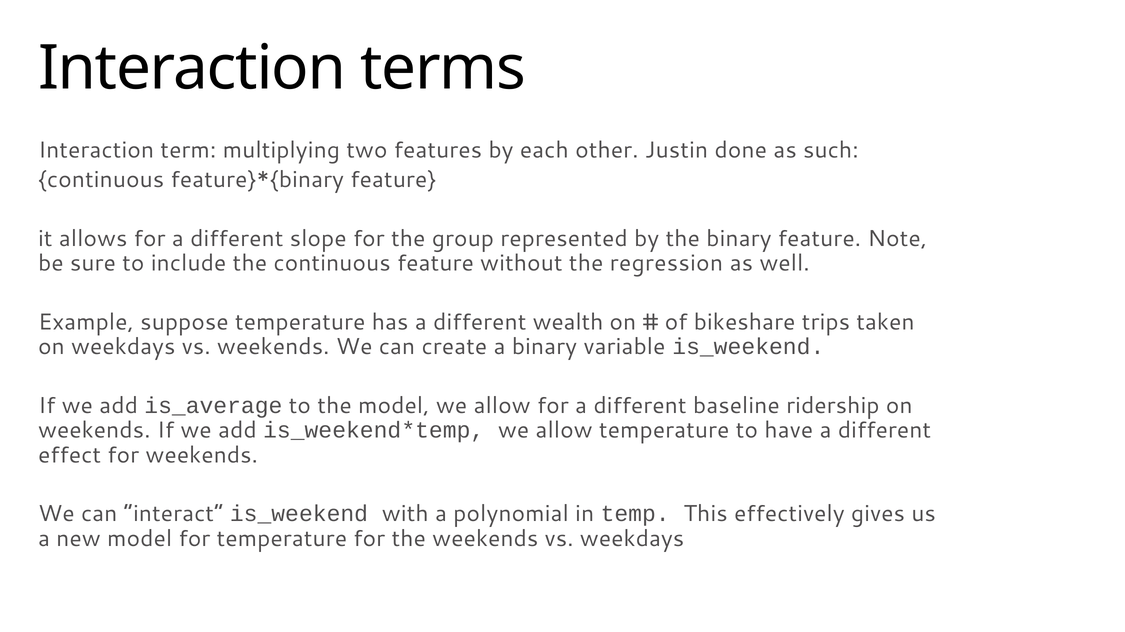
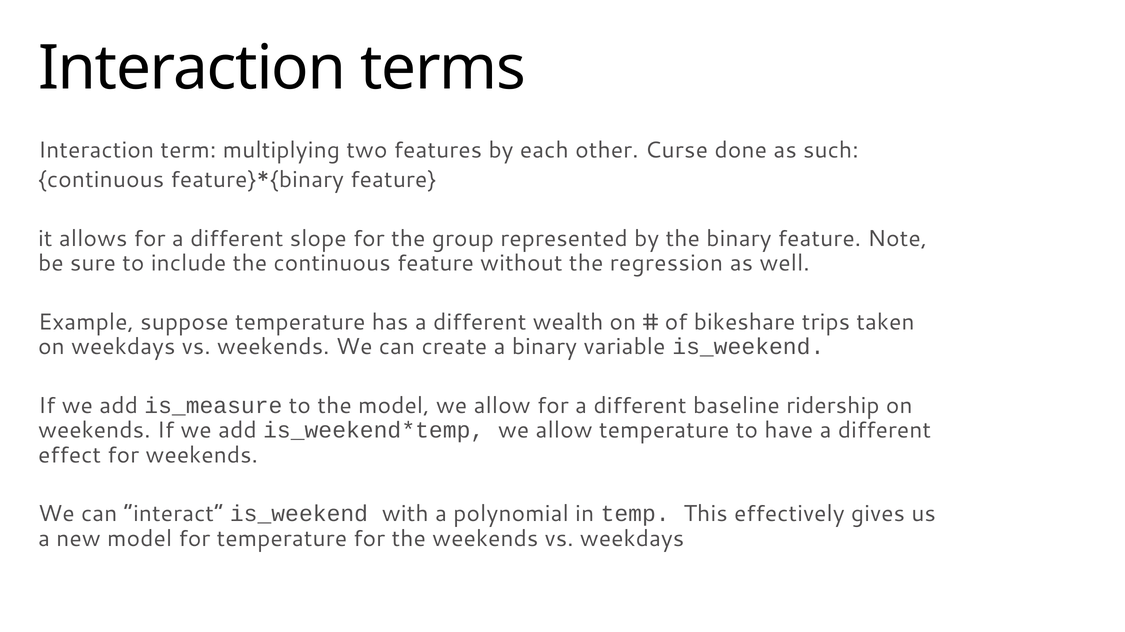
Justin: Justin -> Curse
is_average: is_average -> is_measure
